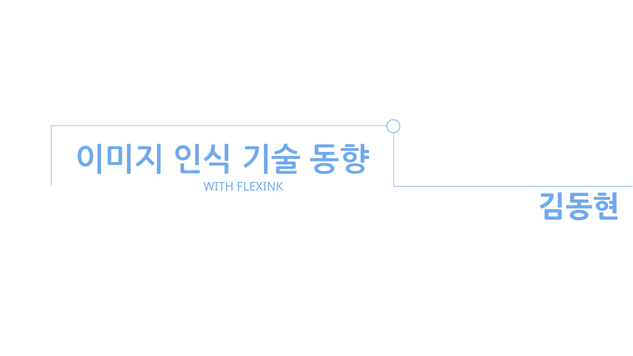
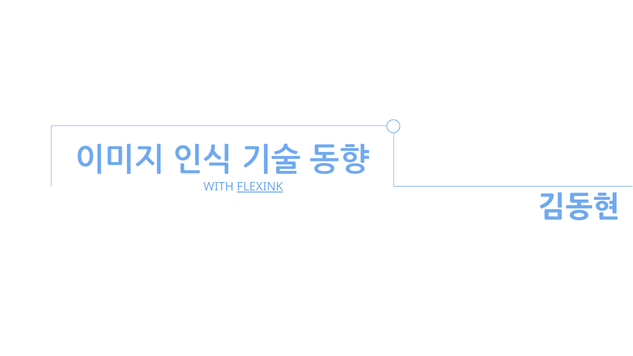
FLEXINK underline: none -> present
